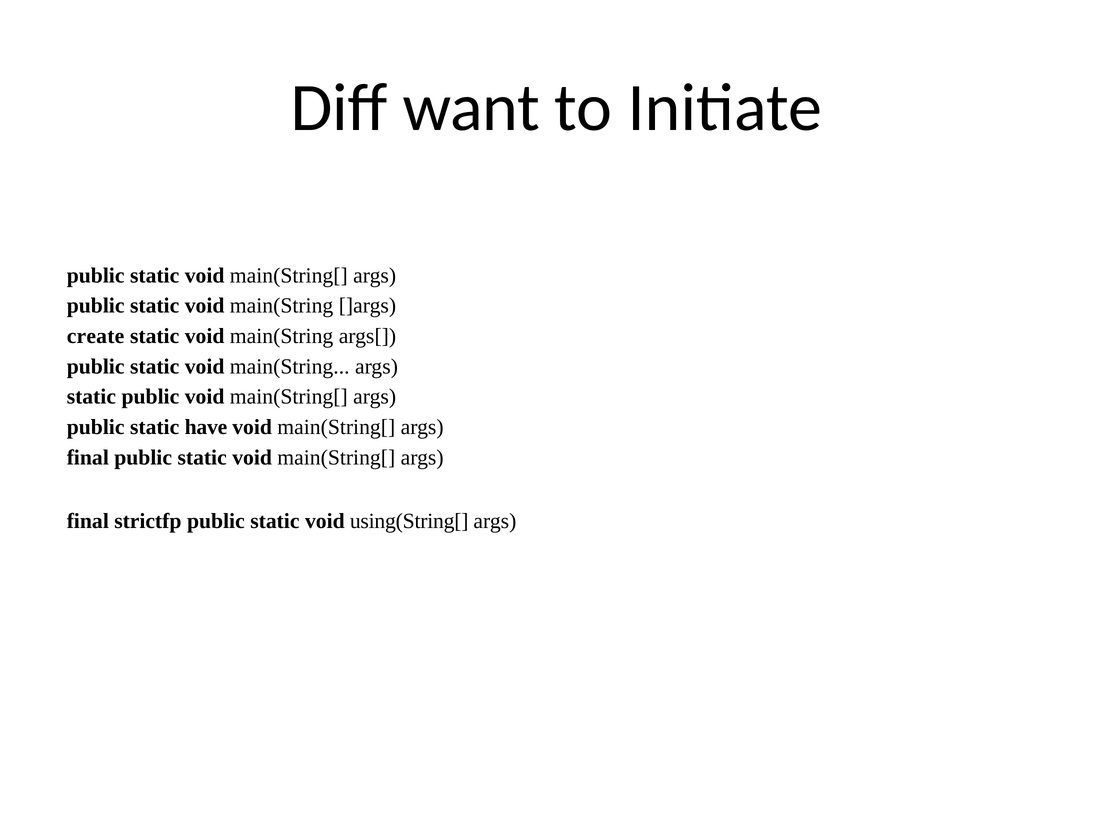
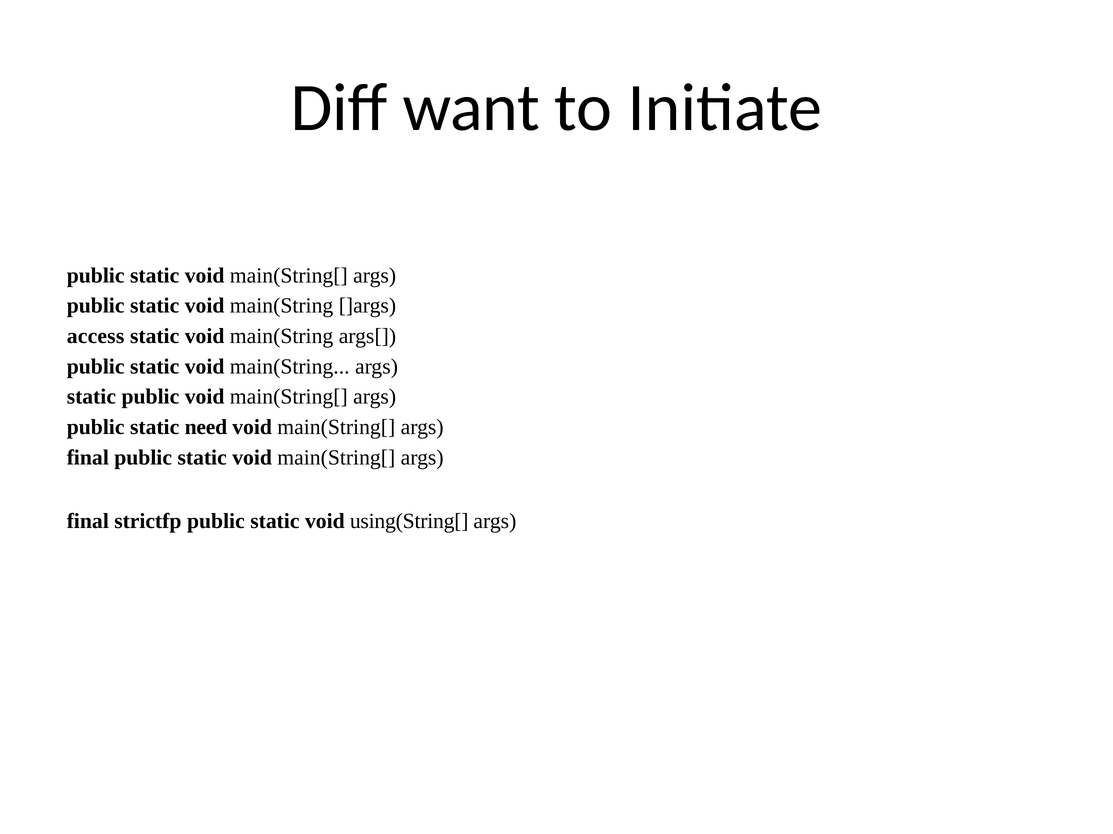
create: create -> access
have: have -> need
